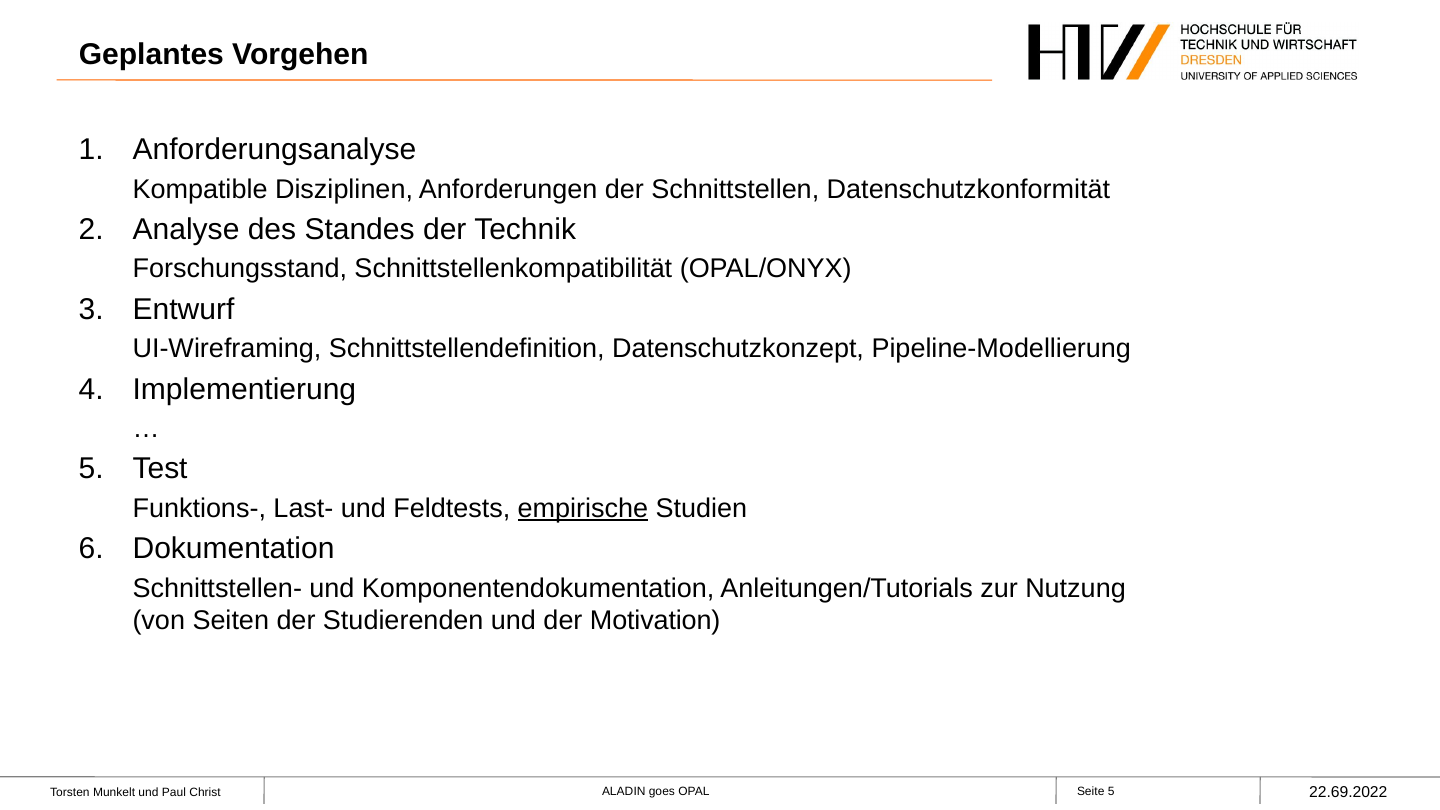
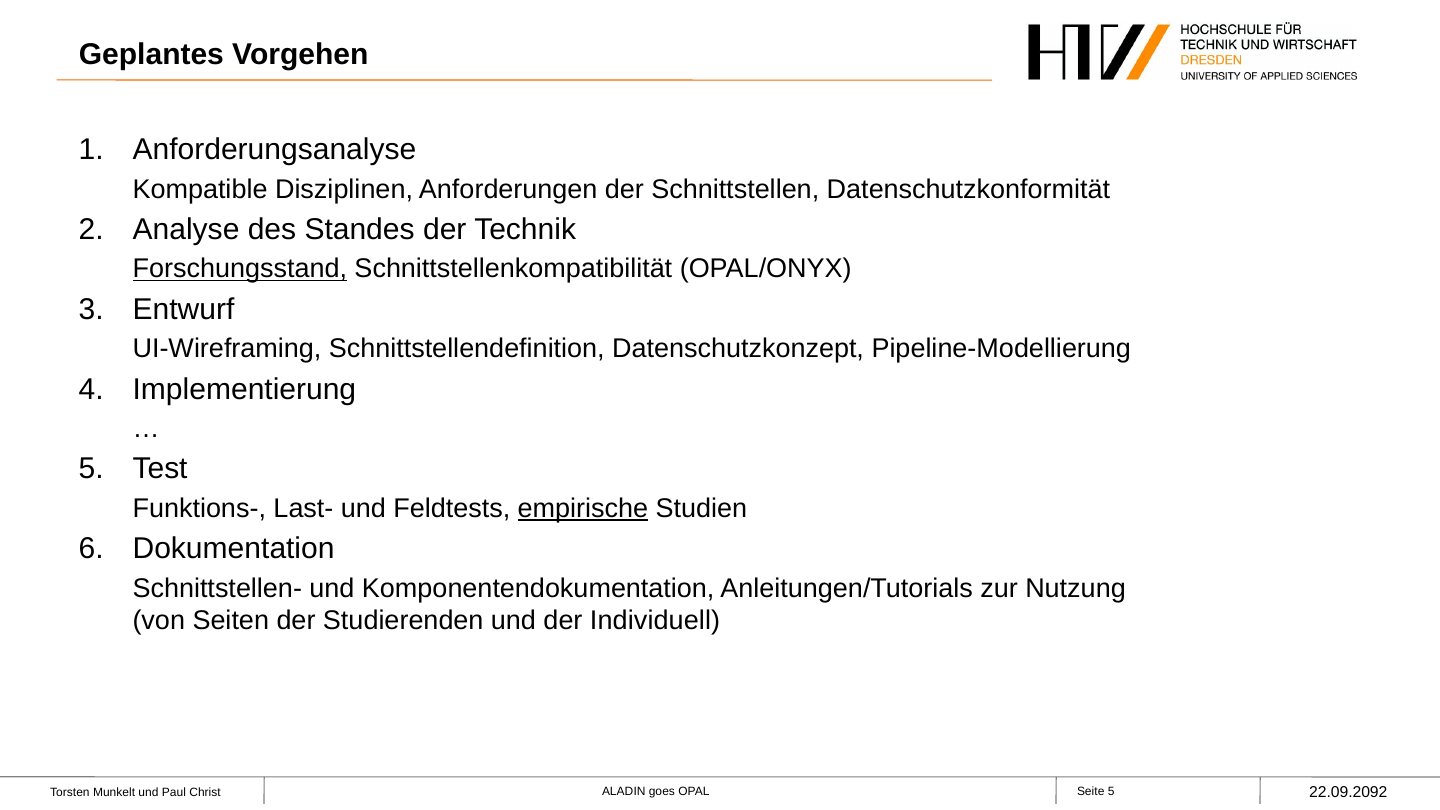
Forschungsstand underline: none -> present
Motivation: Motivation -> Individuell
22.69.2022: 22.69.2022 -> 22.09.2092
